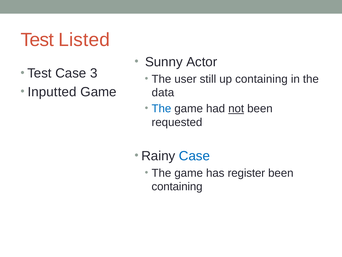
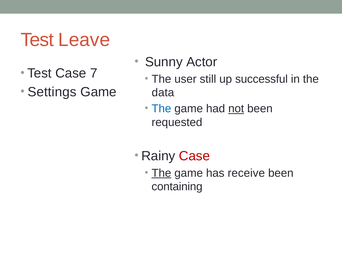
Listed: Listed -> Leave
3: 3 -> 7
up containing: containing -> successful
Inputted: Inputted -> Settings
Case at (194, 156) colour: blue -> red
The at (161, 173) underline: none -> present
register: register -> receive
